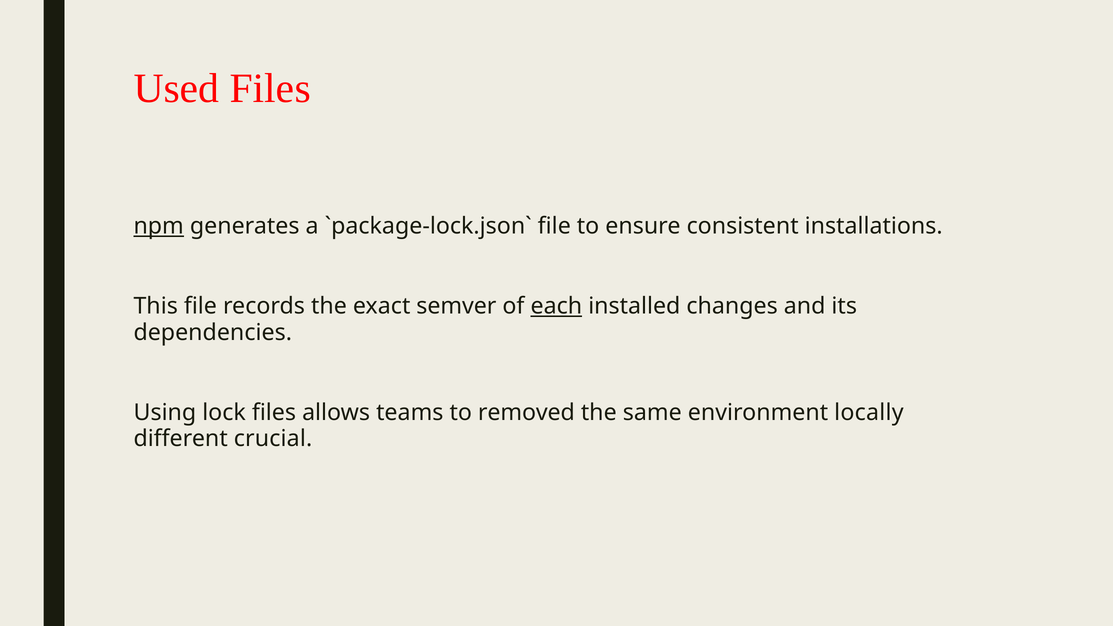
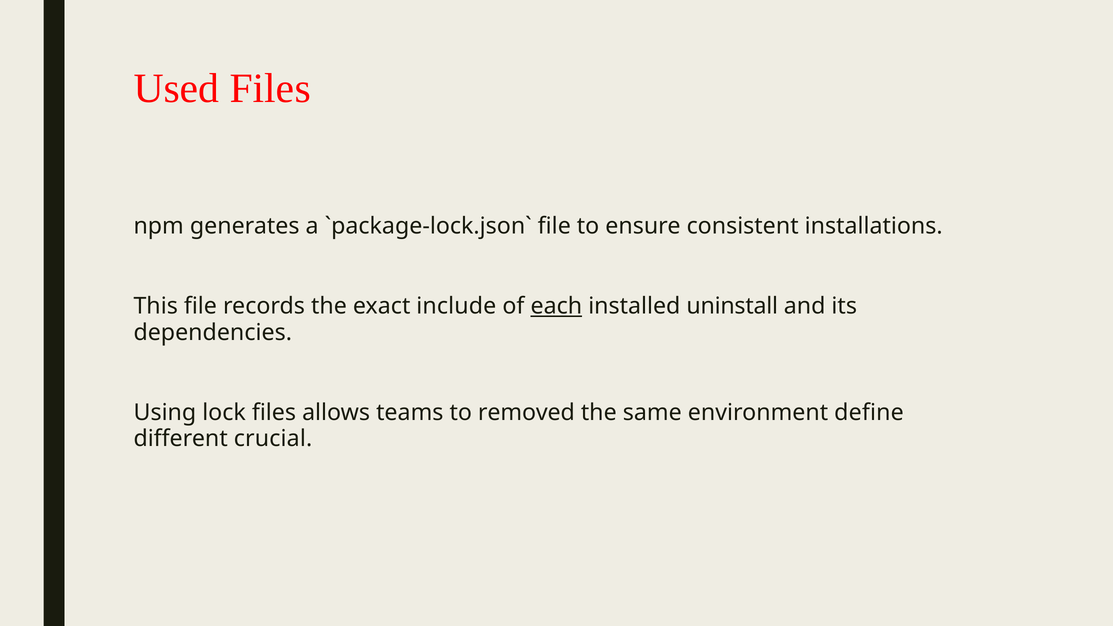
npm underline: present -> none
semver: semver -> include
changes: changes -> uninstall
locally: locally -> define
